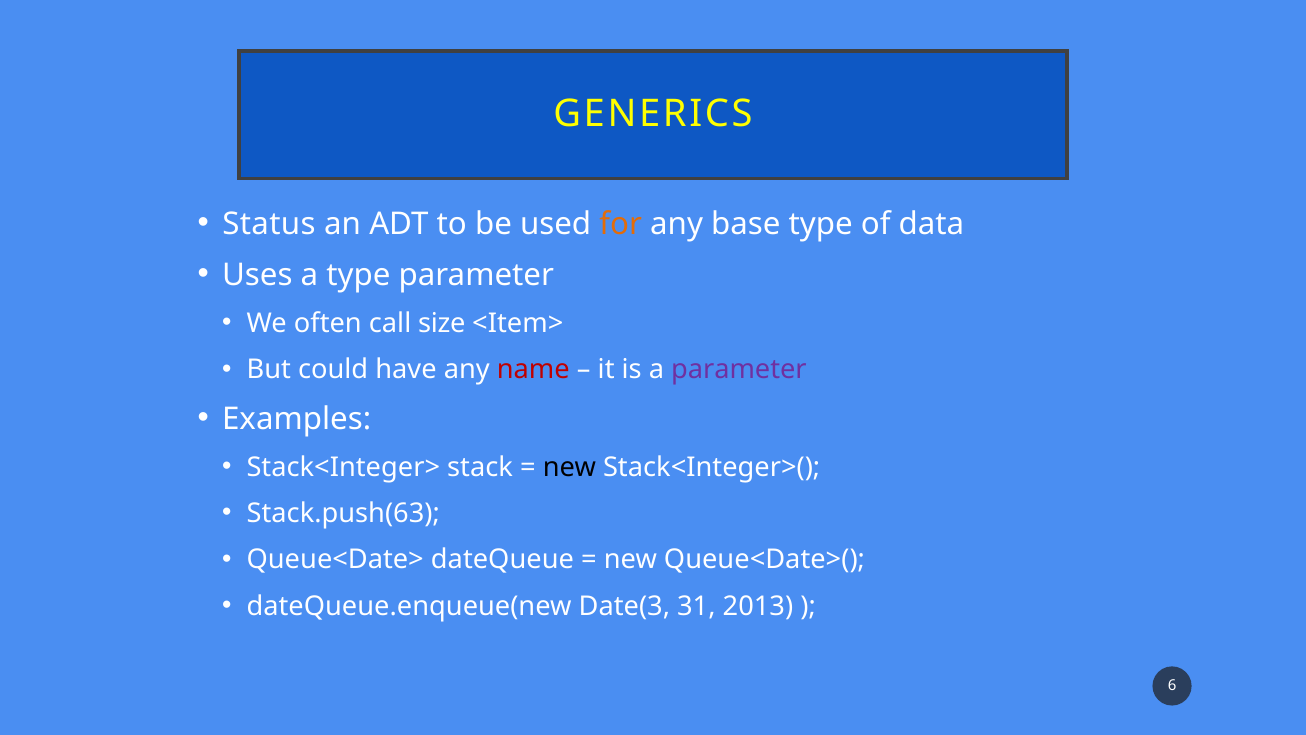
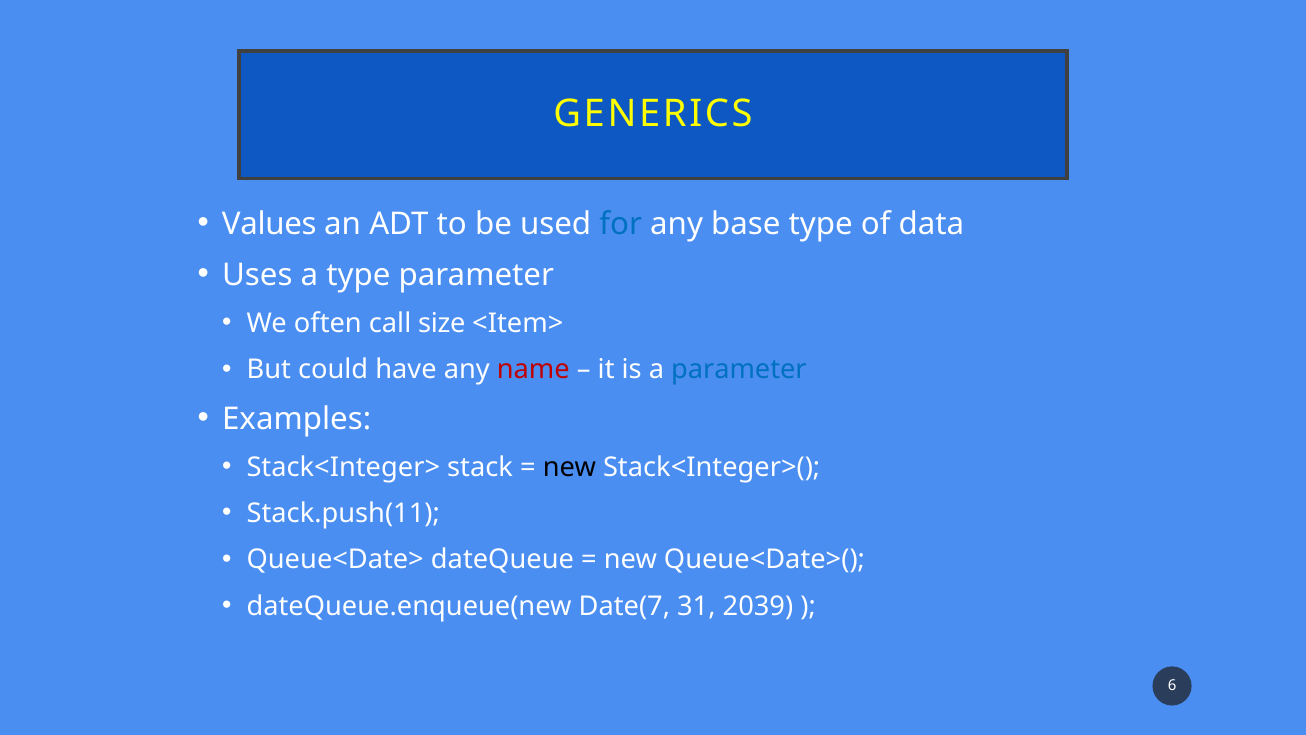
Status: Status -> Values
for colour: orange -> blue
parameter at (739, 370) colour: purple -> blue
Stack.push(63: Stack.push(63 -> Stack.push(11
Date(3: Date(3 -> Date(7
2013: 2013 -> 2039
